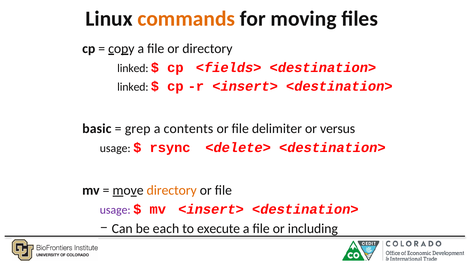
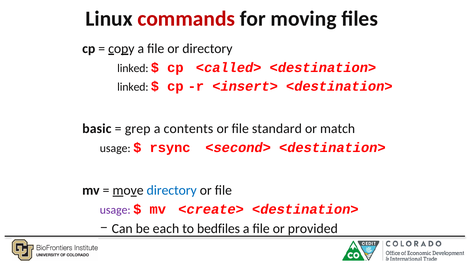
commands colour: orange -> red
<fields>: <fields> -> <called>
delimiter: delimiter -> standard
versus: versus -> match
<delete>: <delete> -> <second>
directory at (172, 190) colour: orange -> blue
mv <insert>: <insert> -> <create>
execute: execute -> bedfiles
including: including -> provided
